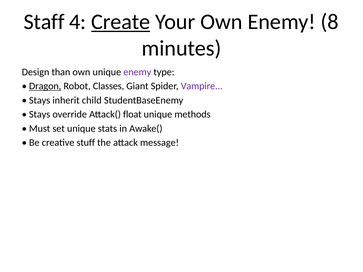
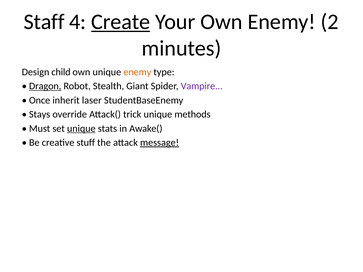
8: 8 -> 2
than: than -> child
enemy at (137, 72) colour: purple -> orange
Classes: Classes -> Stealth
Stays at (40, 100): Stays -> Once
child: child -> laser
float: float -> trick
unique at (81, 129) underline: none -> present
message underline: none -> present
